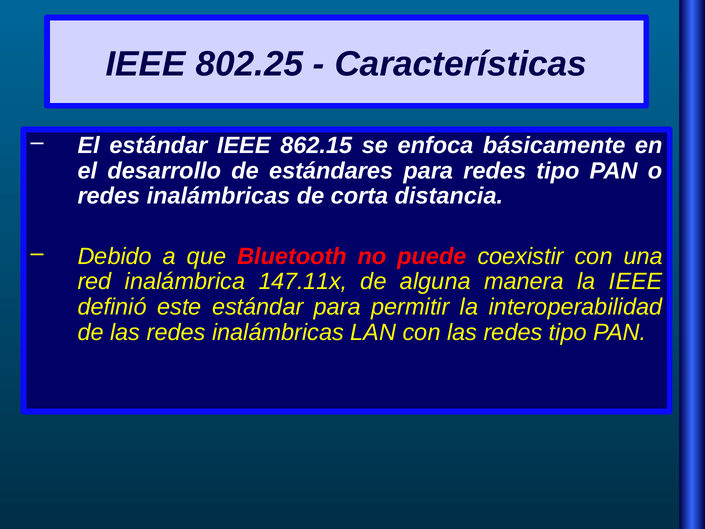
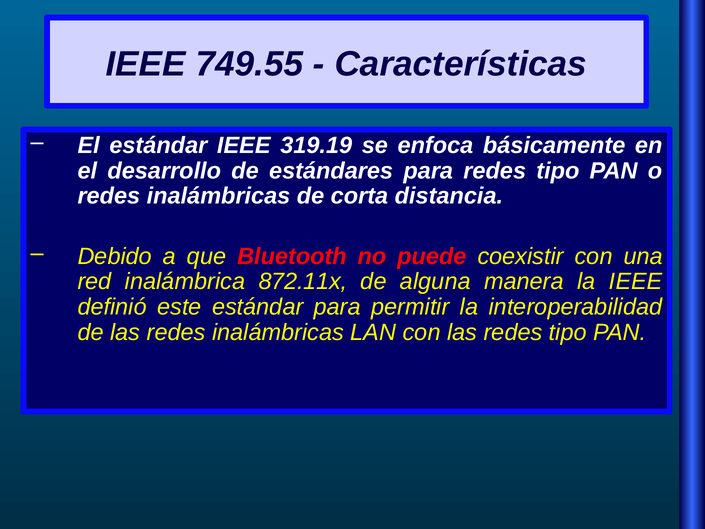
802.25: 802.25 -> 749.55
862.15: 862.15 -> 319.19
147.11x: 147.11x -> 872.11x
